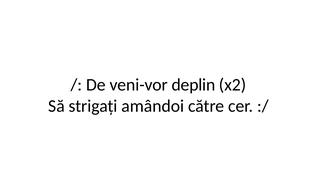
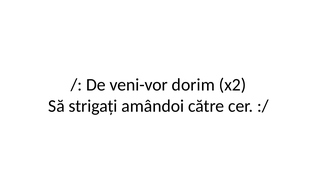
deplin: deplin -> dorim
